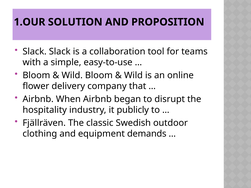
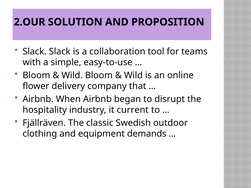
1.OUR: 1.OUR -> 2.OUR
publicly: publicly -> current
